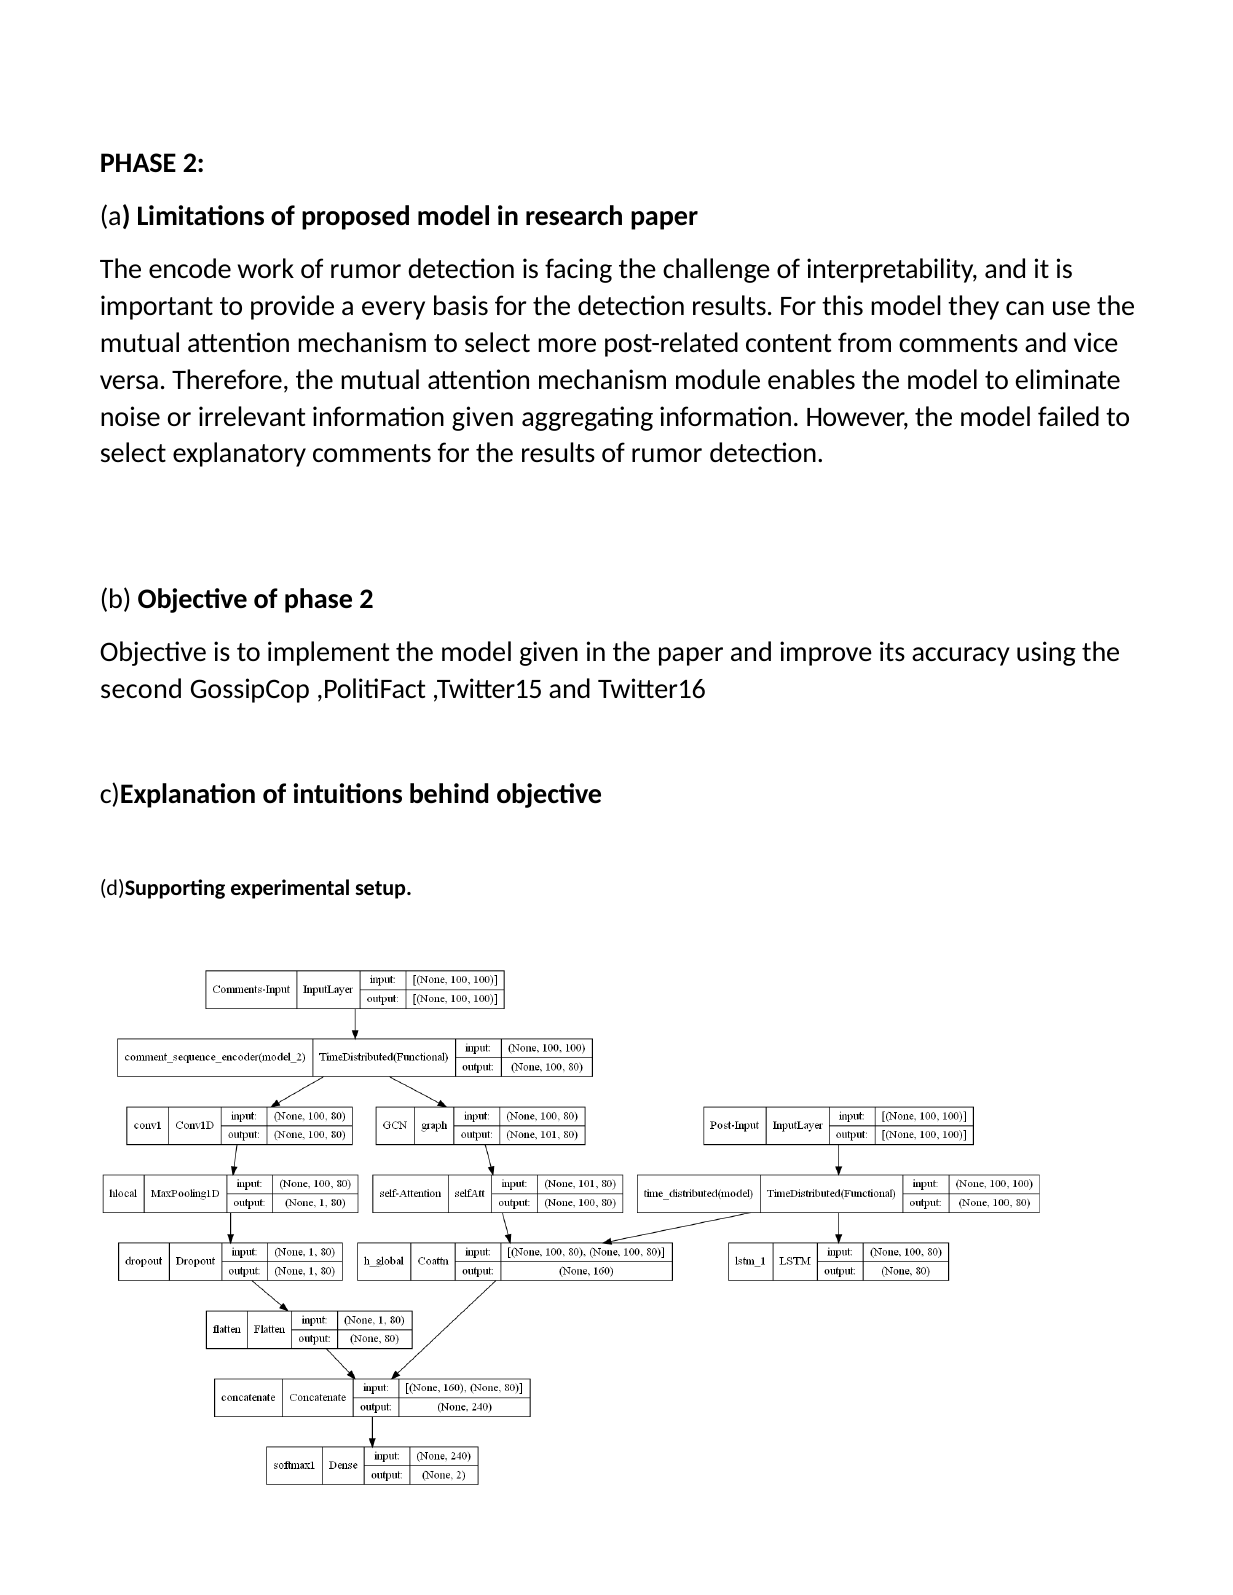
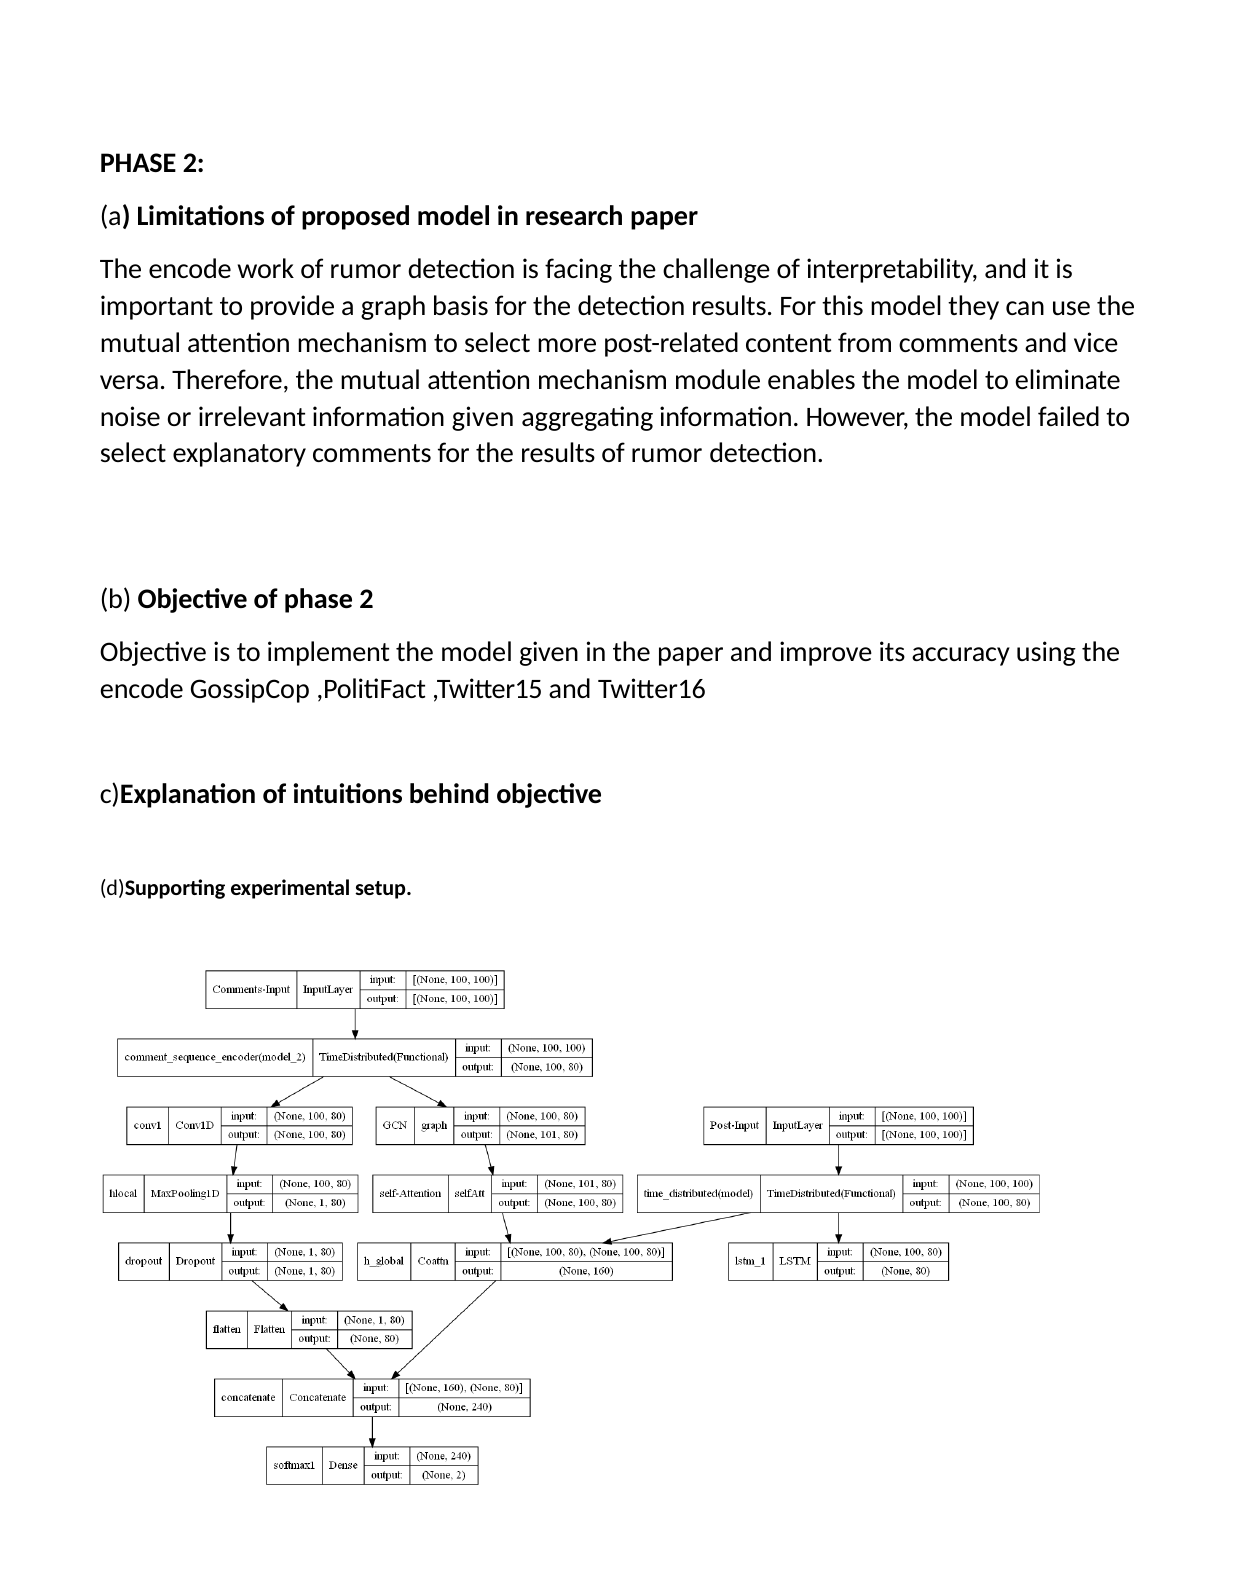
every: every -> graph
second at (142, 689): second -> encode
